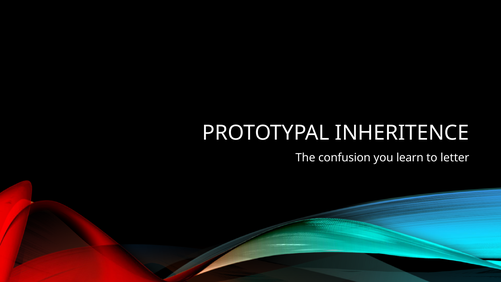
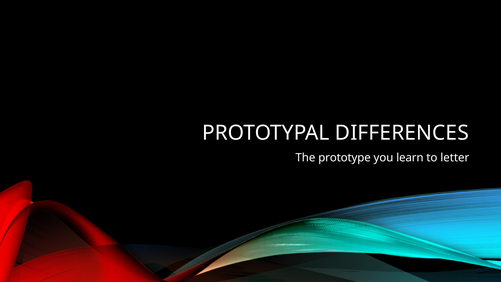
INHERITENCE: INHERITENCE -> DIFFERENCES
confusion: confusion -> prototype
